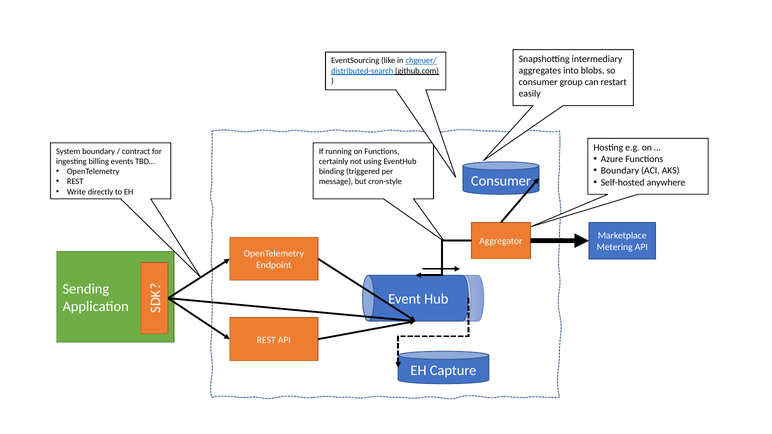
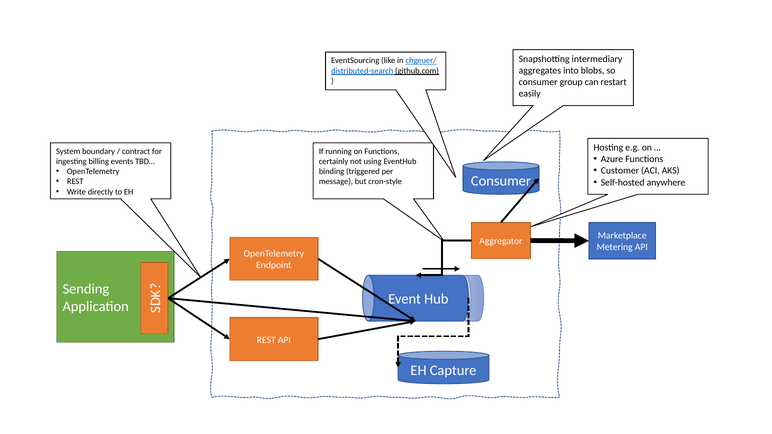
Boundary at (620, 171): Boundary -> Customer
